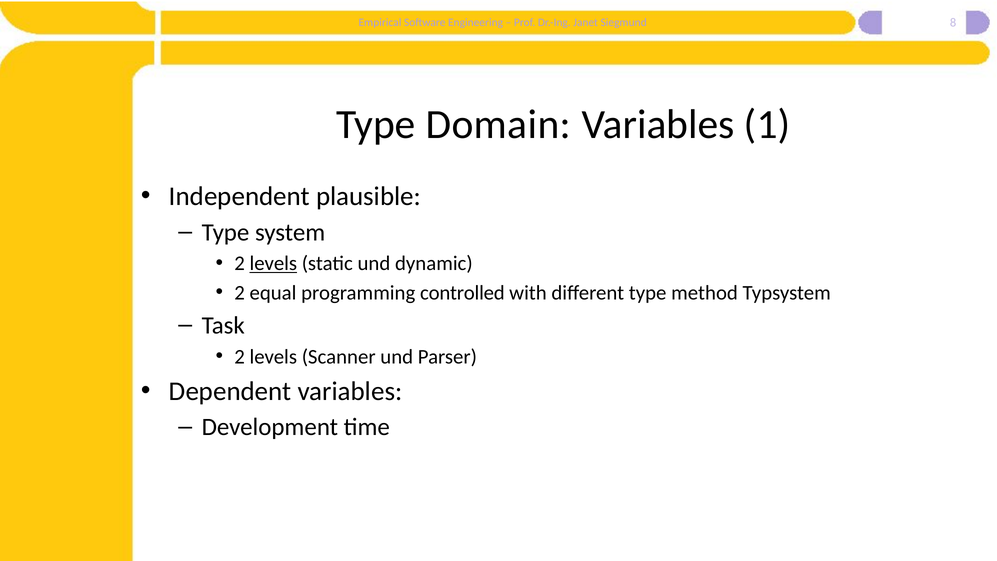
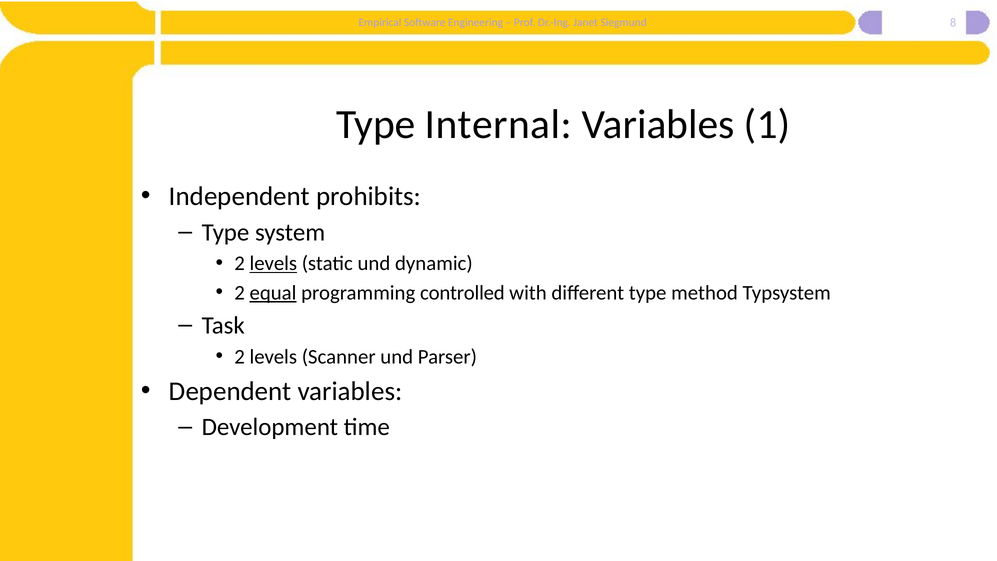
Domain: Domain -> Internal
plausible: plausible -> prohibits
equal underline: none -> present
